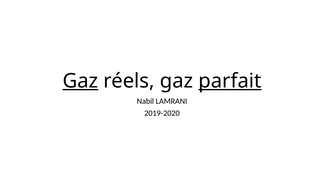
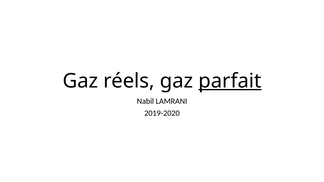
Gaz at (80, 81) underline: present -> none
